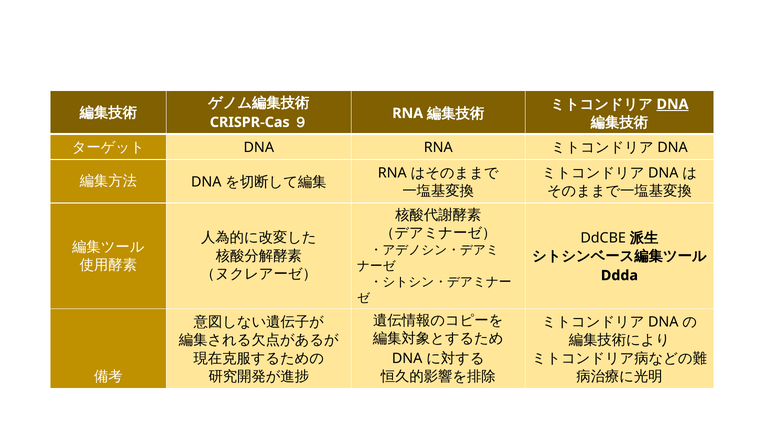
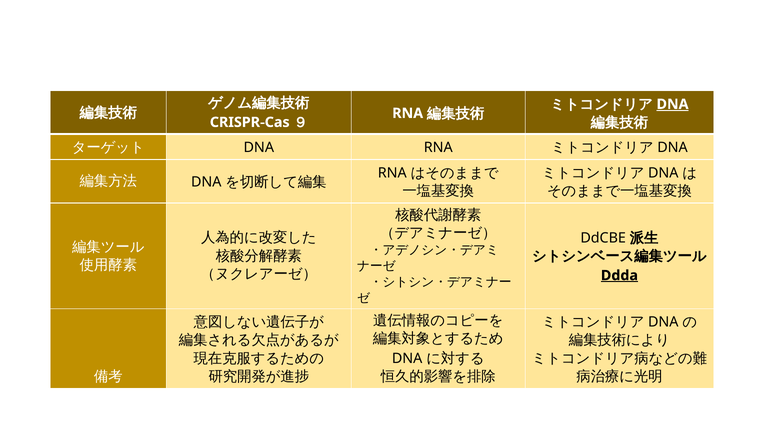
Ddda underline: none -> present
